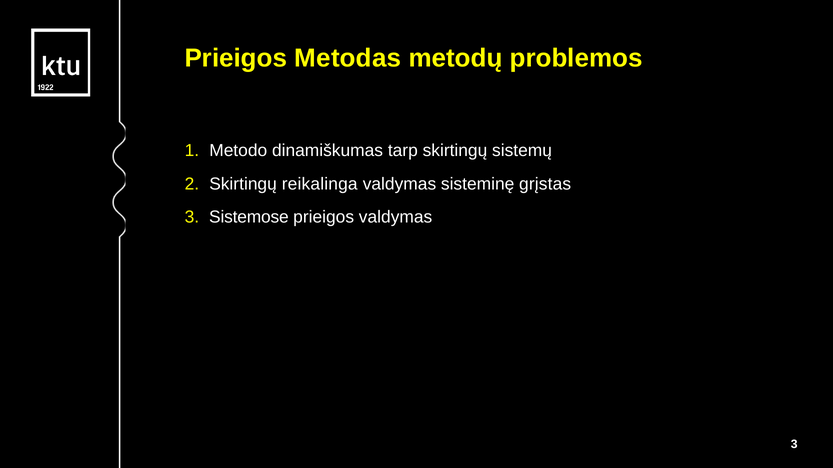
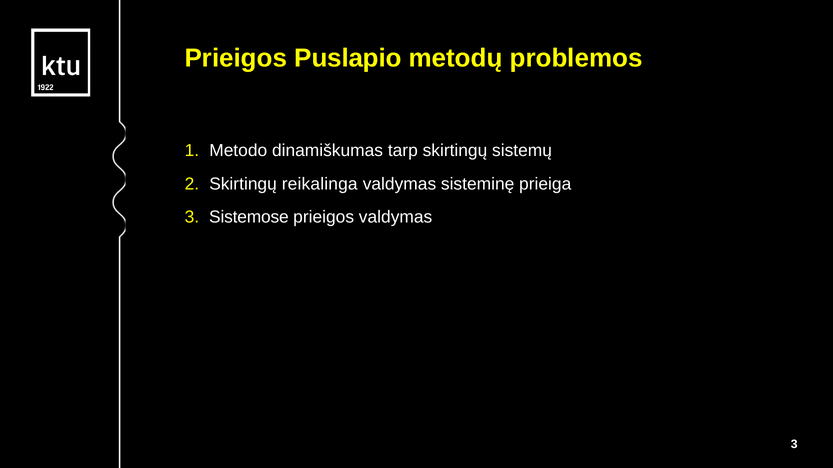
Metodas: Metodas -> Puslapio
grįstas: grįstas -> prieiga
